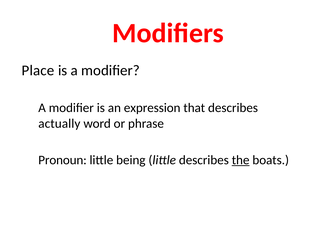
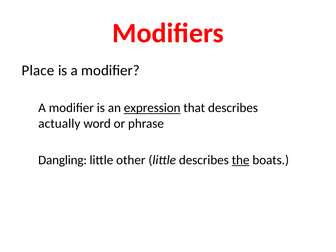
expression underline: none -> present
Pronoun: Pronoun -> Dangling
being: being -> other
